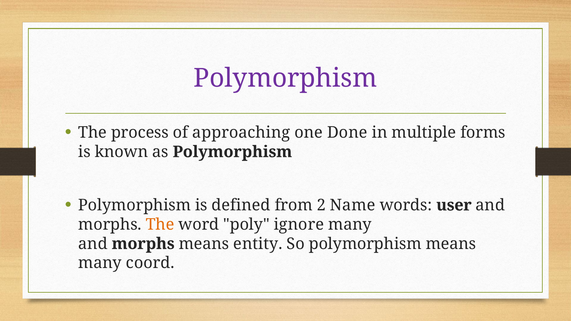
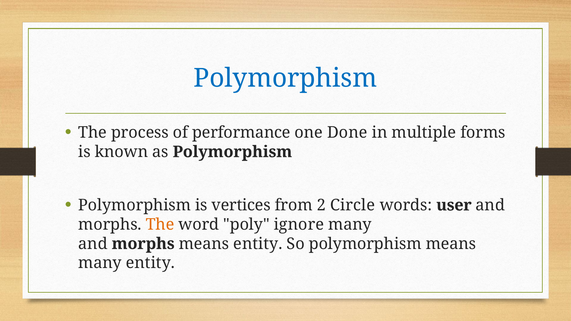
Polymorphism at (285, 78) colour: purple -> blue
approaching: approaching -> performance
defined: defined -> vertices
Name: Name -> Circle
many coord: coord -> entity
